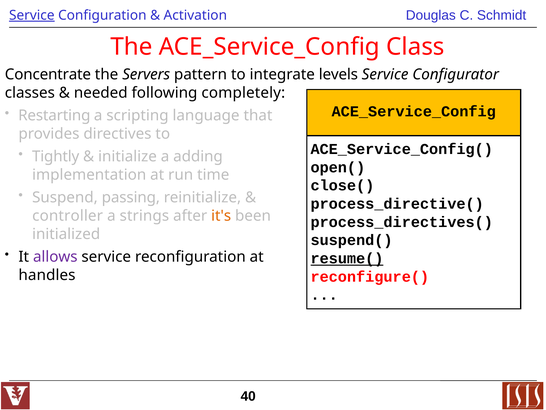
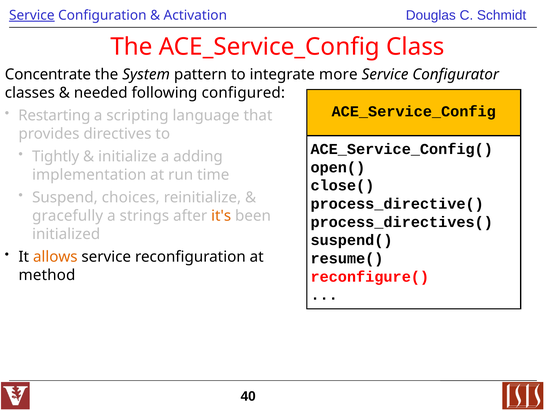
Servers: Servers -> System
levels: levels -> more
completely: completely -> configured
passing: passing -> choices
controller: controller -> gracefully
allows colour: purple -> orange
resume( underline: present -> none
handles: handles -> method
